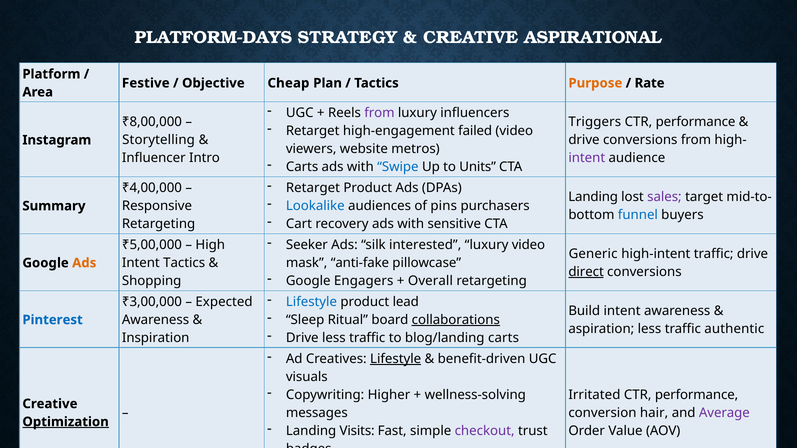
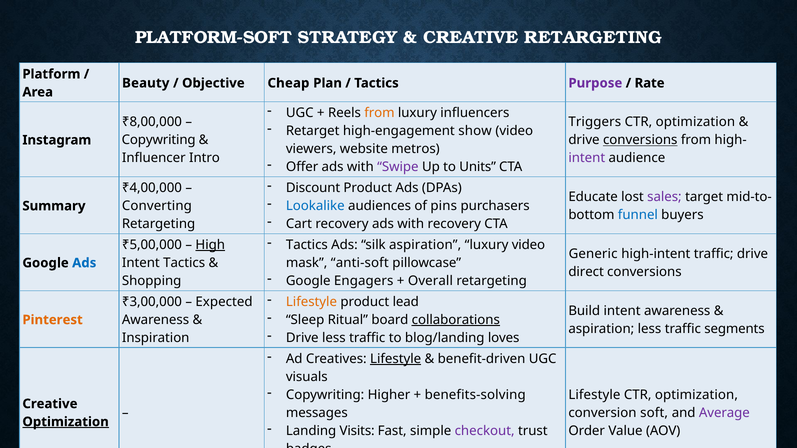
PLATFORM-DAYS: PLATFORM-DAYS -> PLATFORM-SOFT
CREATIVE ASPIRATIONAL: ASPIRATIONAL -> RETARGETING
Festive at (146, 83): Festive -> Beauty
Purpose colour: orange -> purple
from at (379, 113) colour: purple -> orange
performance at (696, 122): performance -> optimization
failed: failed -> show
Storytelling at (159, 140): Storytelling -> Copywriting
conversions at (640, 140) underline: none -> present
Carts at (302, 167): Carts -> Offer
Swipe colour: blue -> purple
Retarget at (313, 188): Retarget -> Discount
Landing at (593, 197): Landing -> Educate
Responsive: Responsive -> Converting
with sensitive: sensitive -> recovery
Seeker at (307, 245): Seeker -> Tactics
silk interested: interested -> aspiration
High underline: none -> present
anti-fake: anti-fake -> anti-soft
Ads at (84, 263) colour: orange -> blue
direct underline: present -> none
Lifestyle at (311, 302) colour: blue -> orange
Pinterest colour: blue -> orange
authentic: authentic -> segments
blog/landing carts: carts -> loves
wellness-solving: wellness-solving -> benefits-solving
Irritated at (594, 395): Irritated -> Lifestyle
performance at (697, 395): performance -> optimization
hair: hair -> soft
